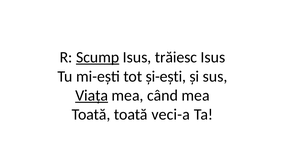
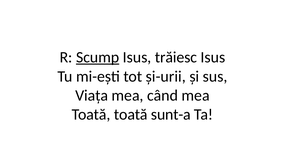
și-ești: și-ești -> și-urii
Viața underline: present -> none
veci-a: veci-a -> sunt-a
